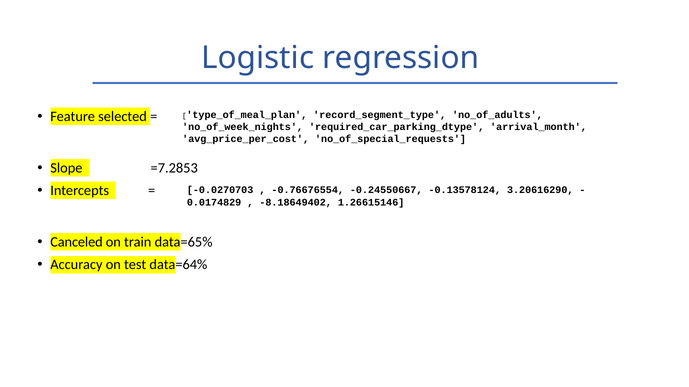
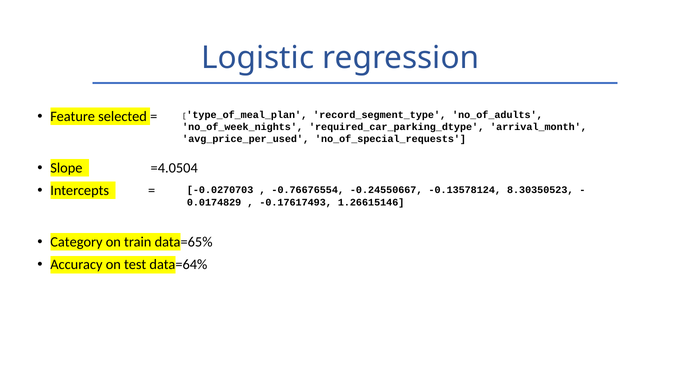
avg_price_per_cost: avg_price_per_cost -> avg_price_per_used
=7.2853: =7.2853 -> =4.0504
3.20616290: 3.20616290 -> 8.30350523
-8.18649402: -8.18649402 -> -0.17617493
Canceled: Canceled -> Category
